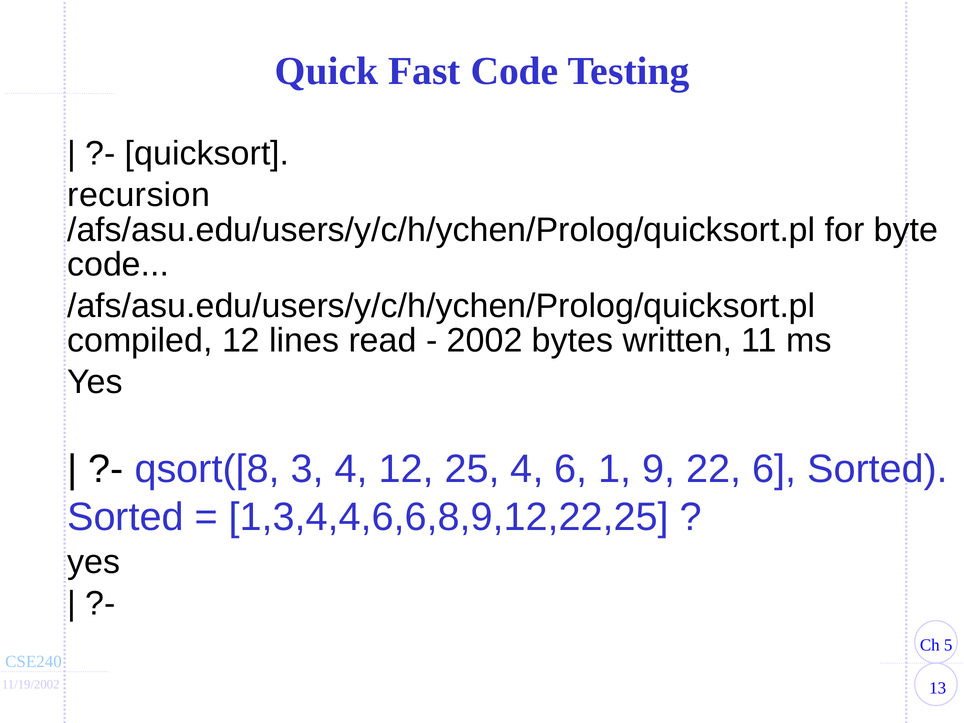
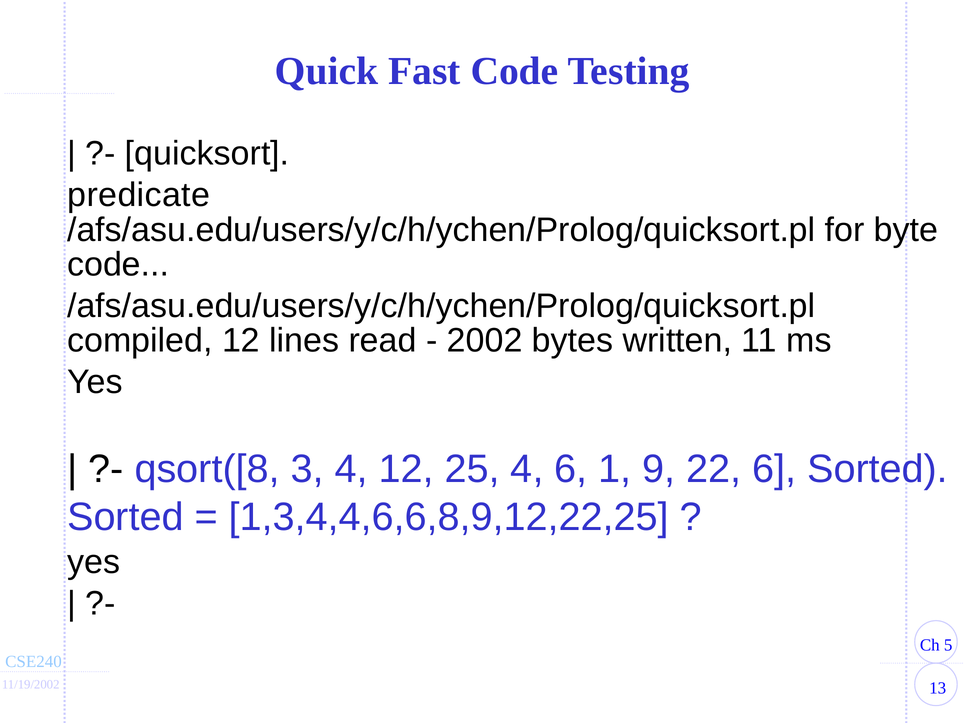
recursion: recursion -> predicate
